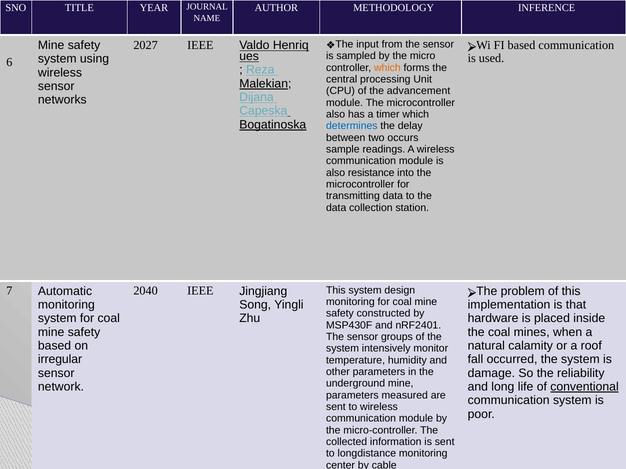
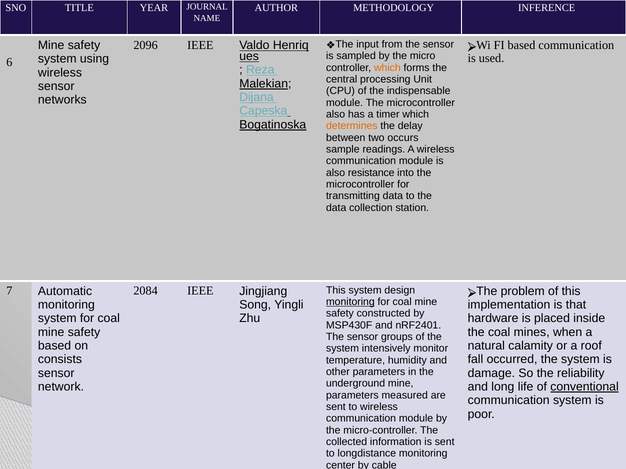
2027: 2027 -> 2096
advancement: advancement -> indispensable
determines colour: blue -> orange
2040: 2040 -> 2084
monitoring at (350, 302) underline: none -> present
irregular: irregular -> consists
